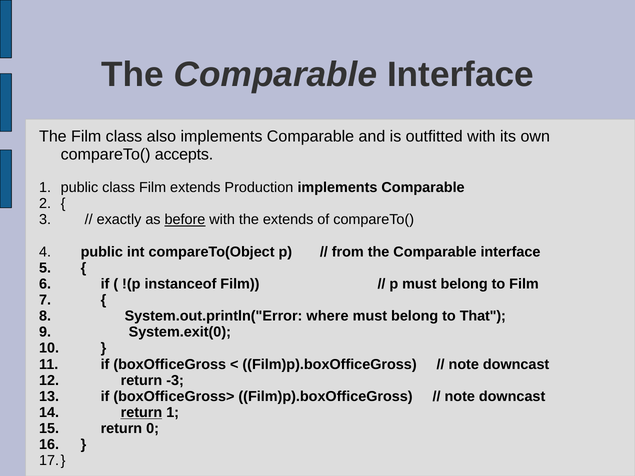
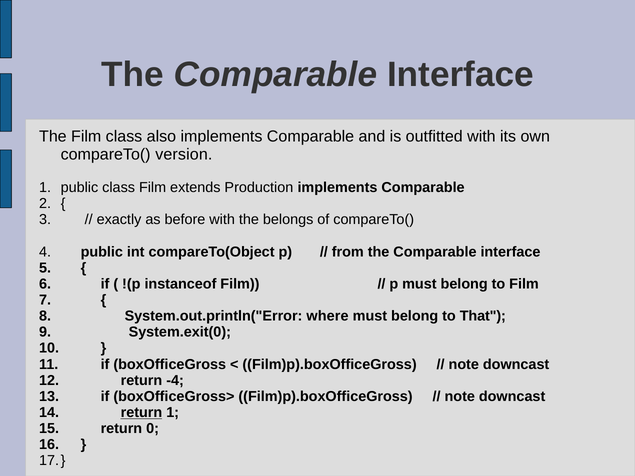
accepts: accepts -> version
before underline: present -> none
the extends: extends -> belongs
-3: -3 -> -4
